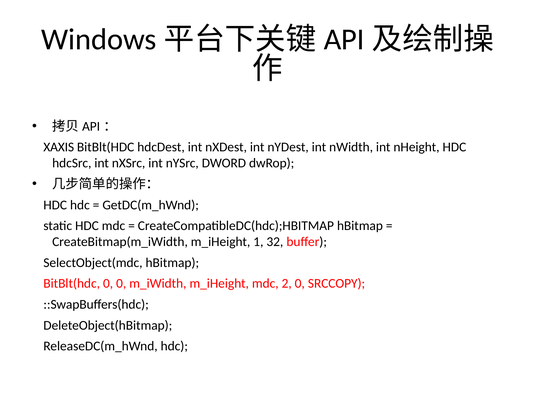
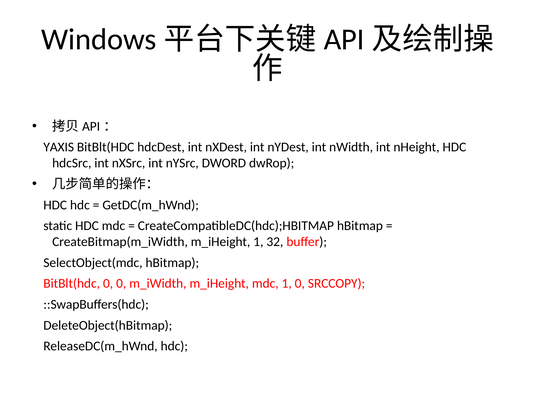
XAXIS: XAXIS -> YAXIS
mdc 2: 2 -> 1
